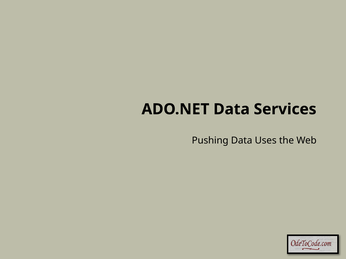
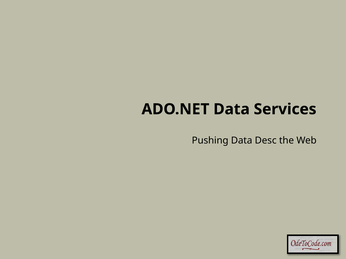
Uses: Uses -> Desc
